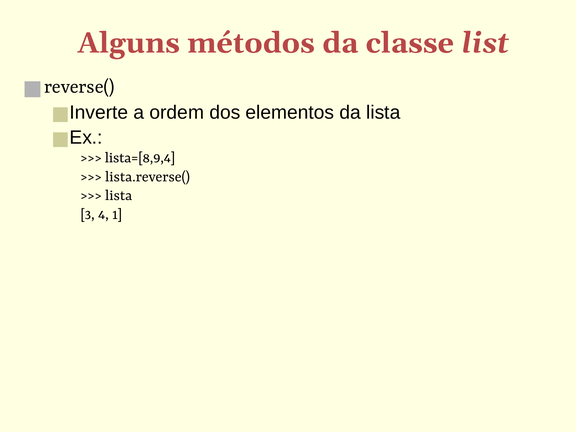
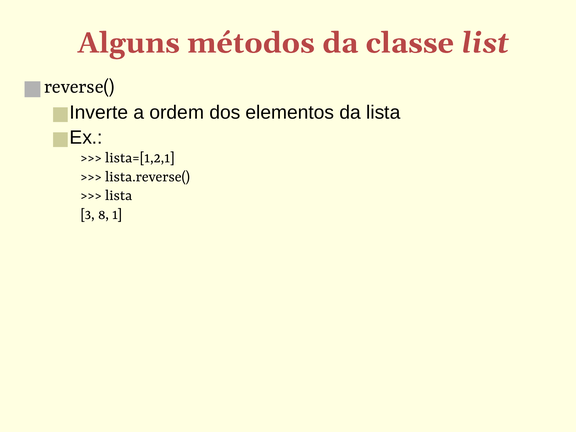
lista=[8,9,4: lista=[8,9,4 -> lista=[1,2,1
4: 4 -> 8
